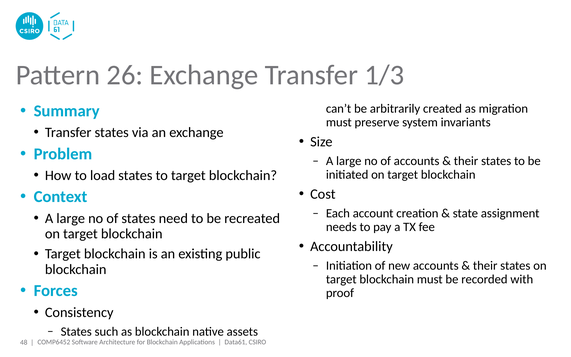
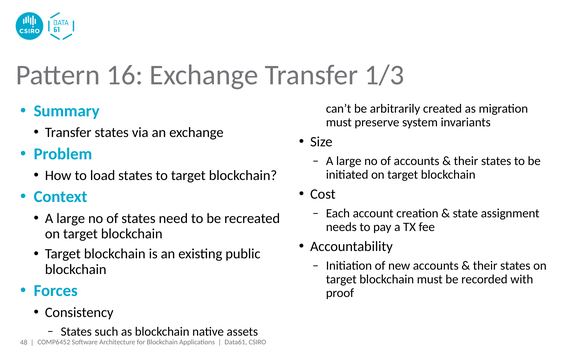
26: 26 -> 16
